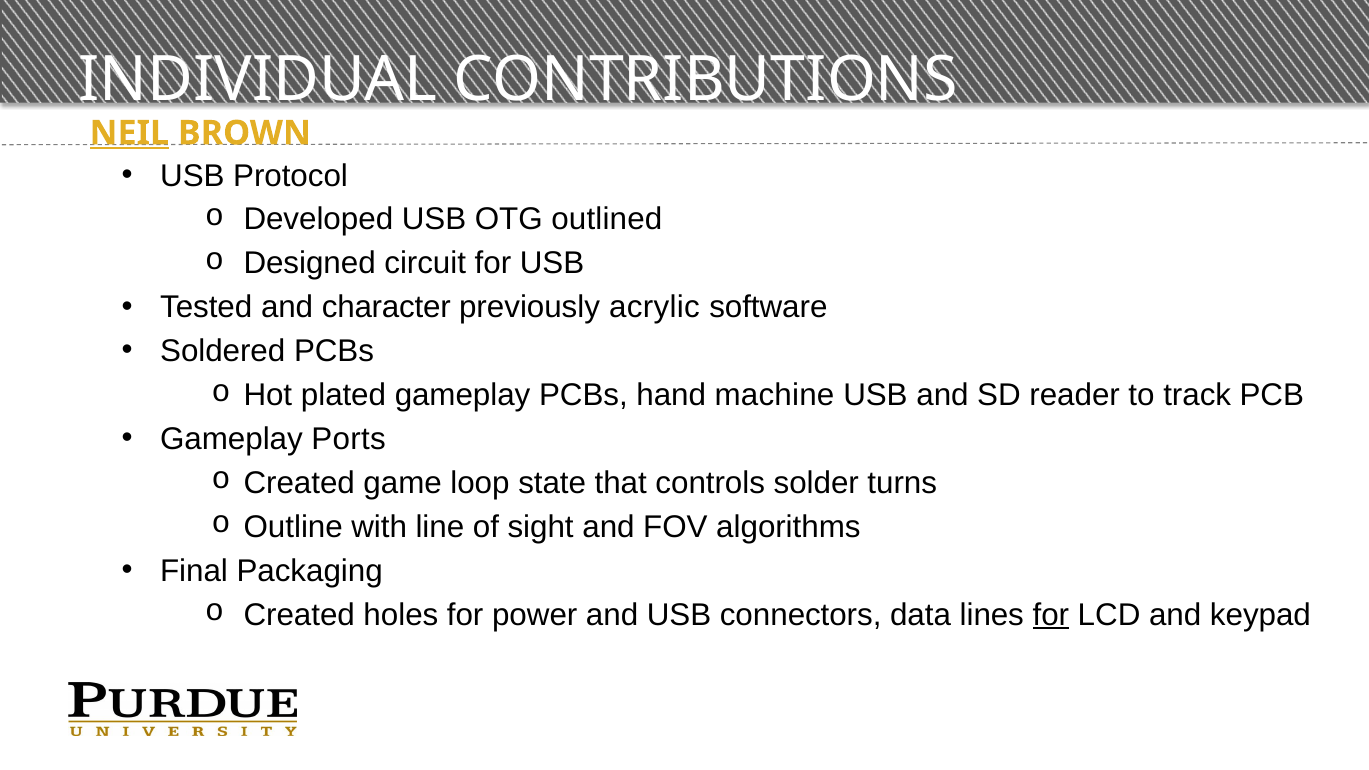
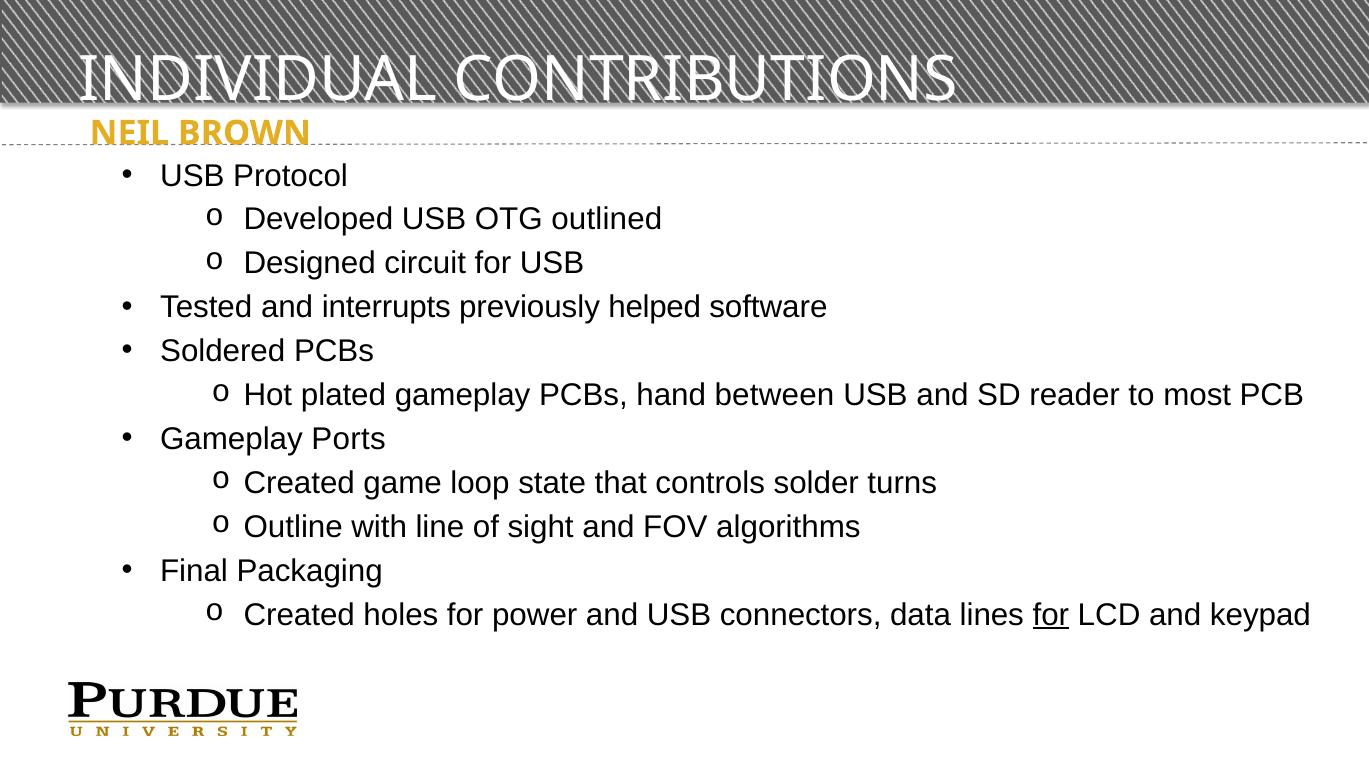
NEIL underline: present -> none
character: character -> interrupts
acrylic: acrylic -> helped
machine: machine -> between
track: track -> most
